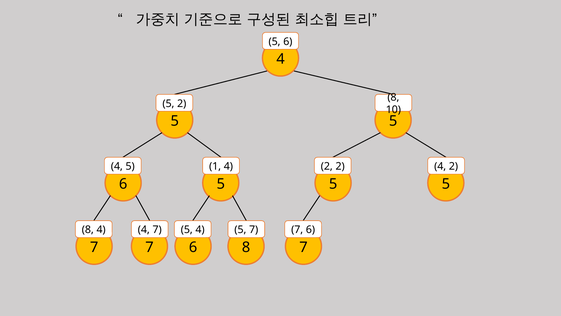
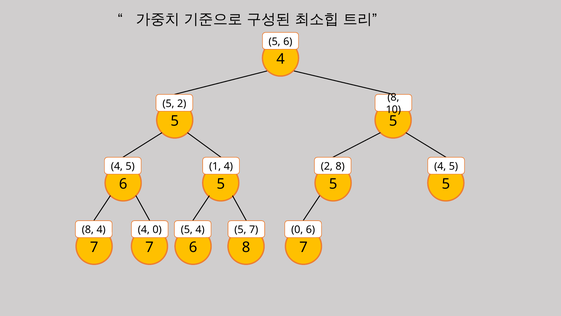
2 2: 2 -> 8
2 at (453, 166): 2 -> 5
7 at (157, 230): 7 -> 0
7 at (297, 230): 7 -> 0
